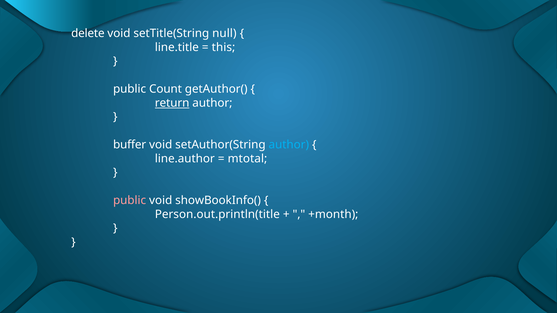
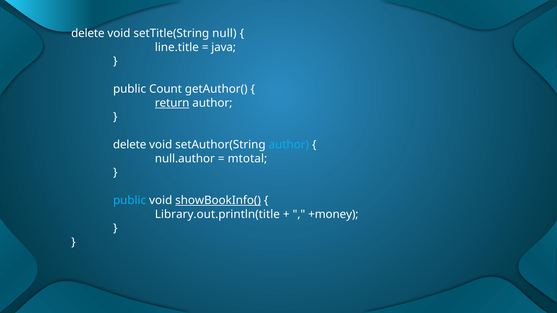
this: this -> java
buffer at (130, 145): buffer -> delete
line.author: line.author -> null.author
public at (130, 201) colour: pink -> light blue
showBookInfo( underline: none -> present
Person.out.println(title: Person.out.println(title -> Library.out.println(title
+month: +month -> +money
